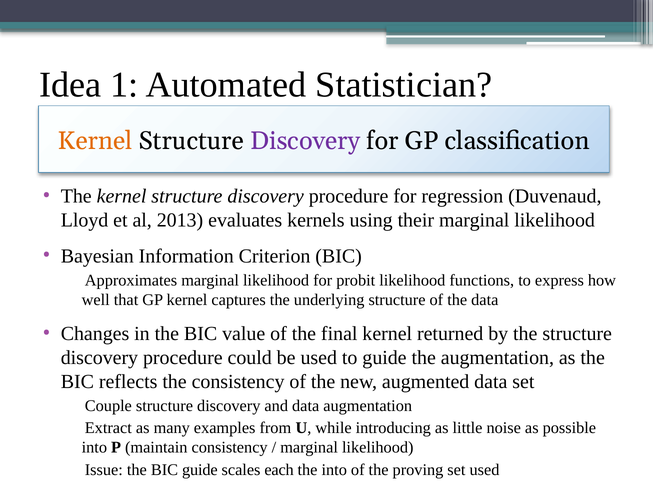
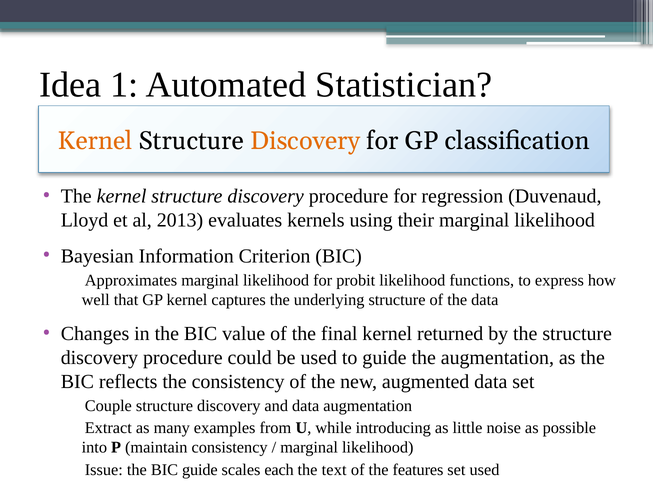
Discovery at (305, 141) colour: purple -> orange
the into: into -> text
proving: proving -> features
